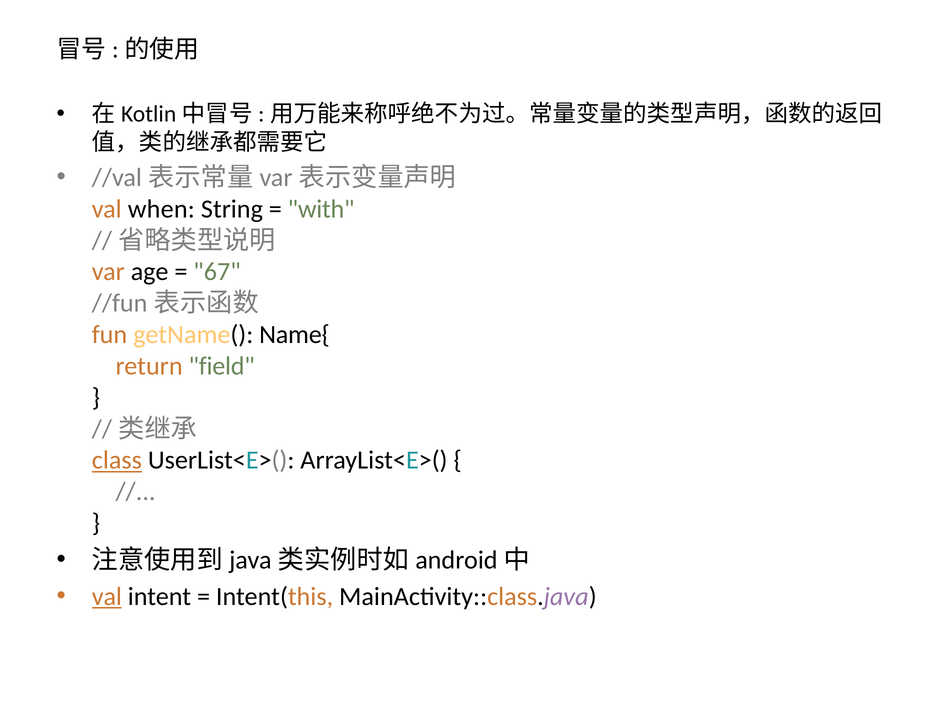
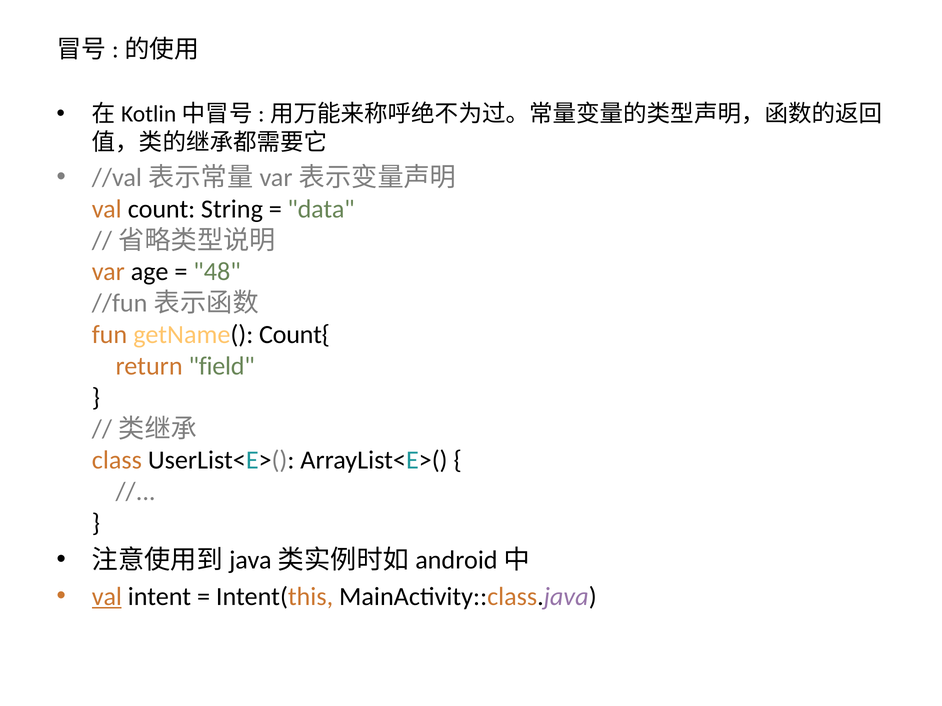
when: when -> count
with: with -> data
67: 67 -> 48
Name{: Name{ -> Count{
class underline: present -> none
